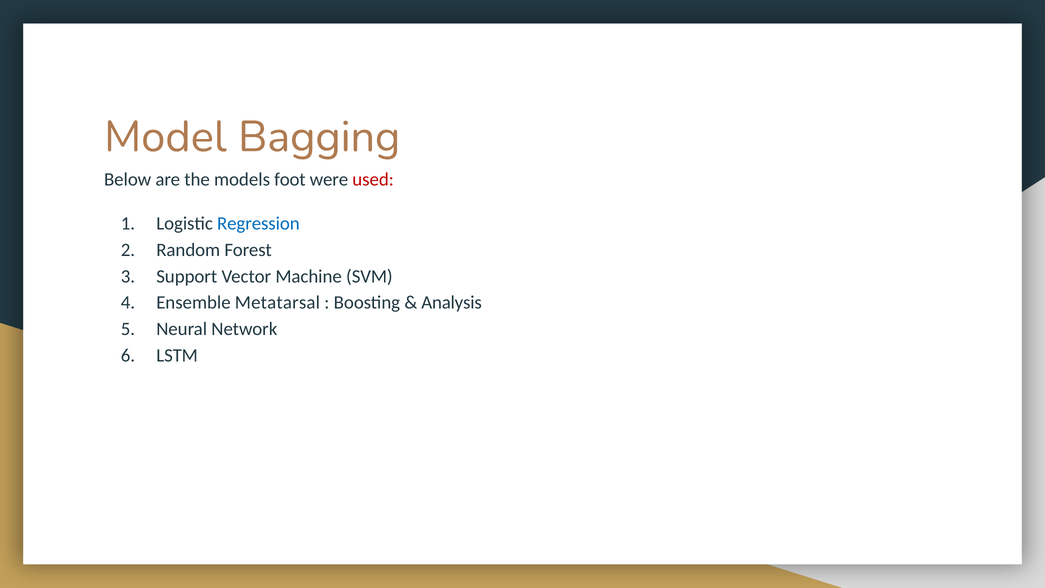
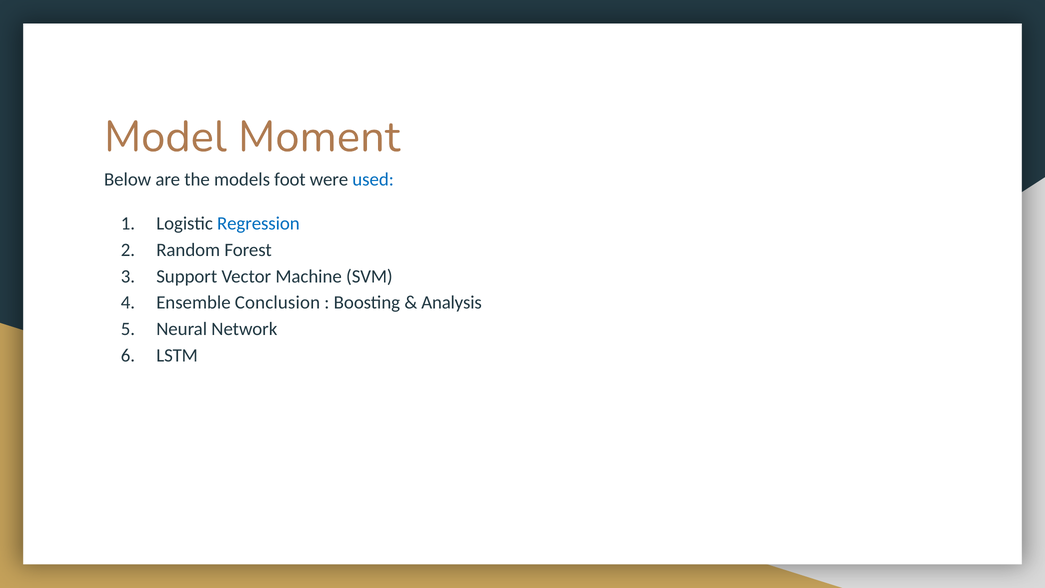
Bagging: Bagging -> Moment
used colour: red -> blue
Metatarsal: Metatarsal -> Conclusion
